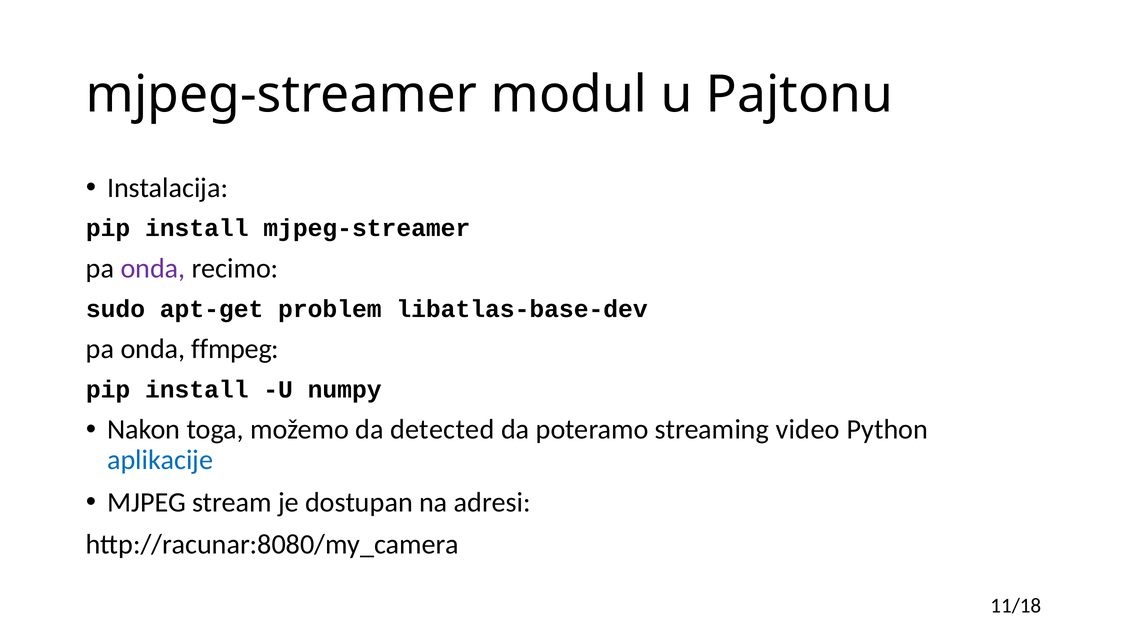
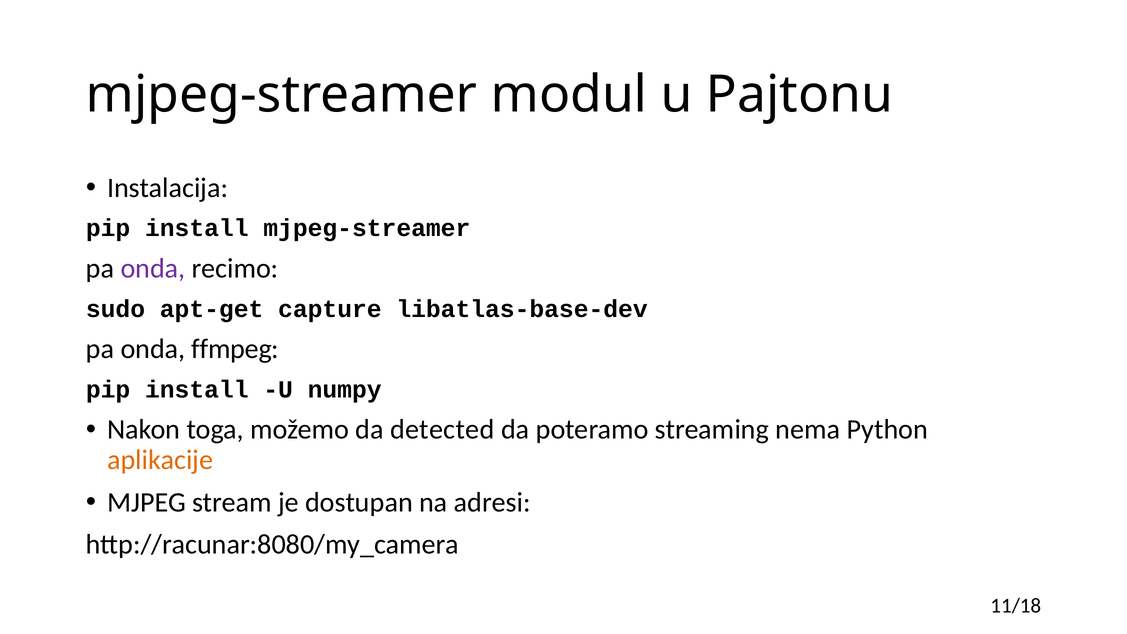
problem: problem -> capture
video: video -> nema
aplikacije colour: blue -> orange
